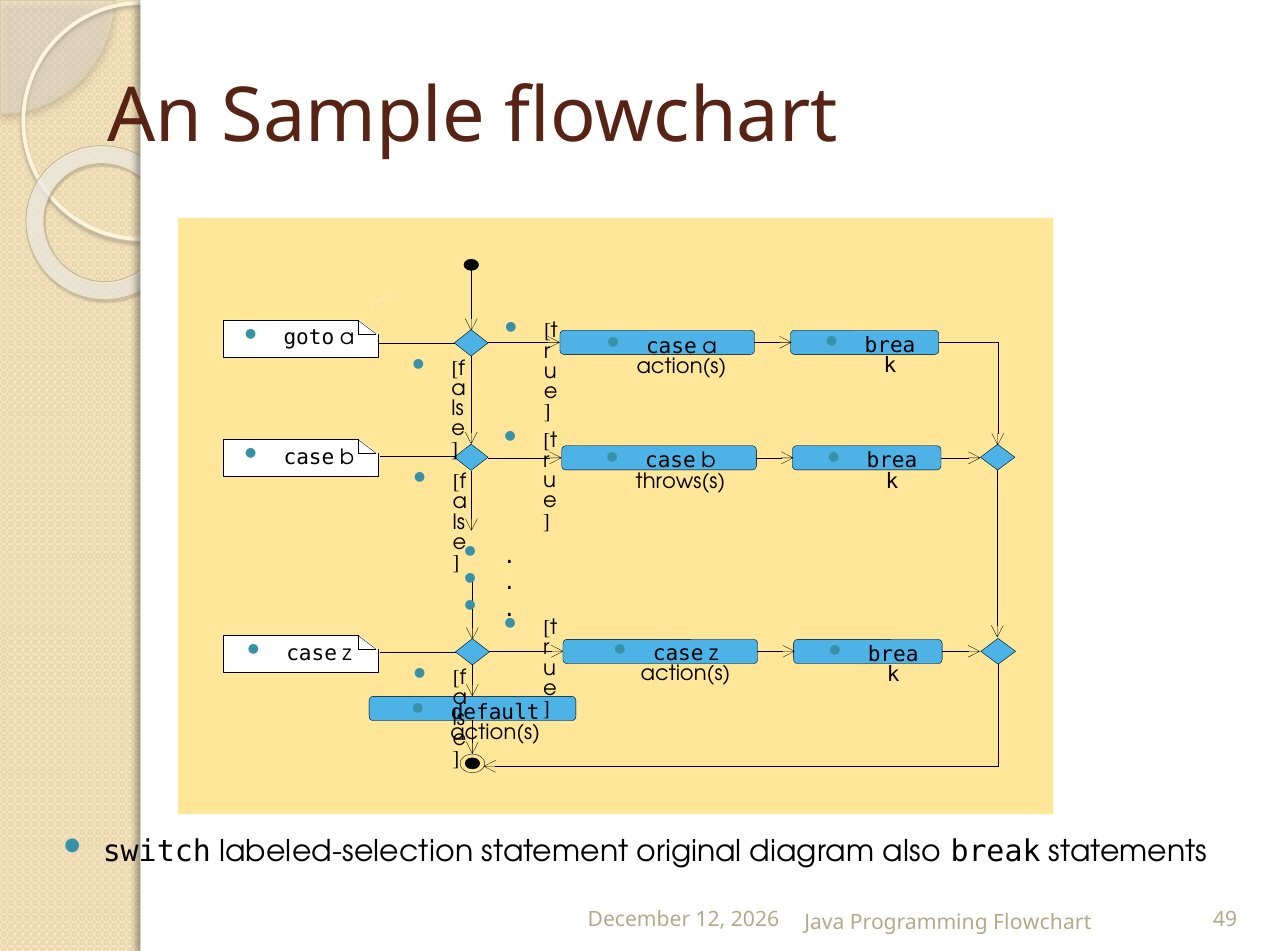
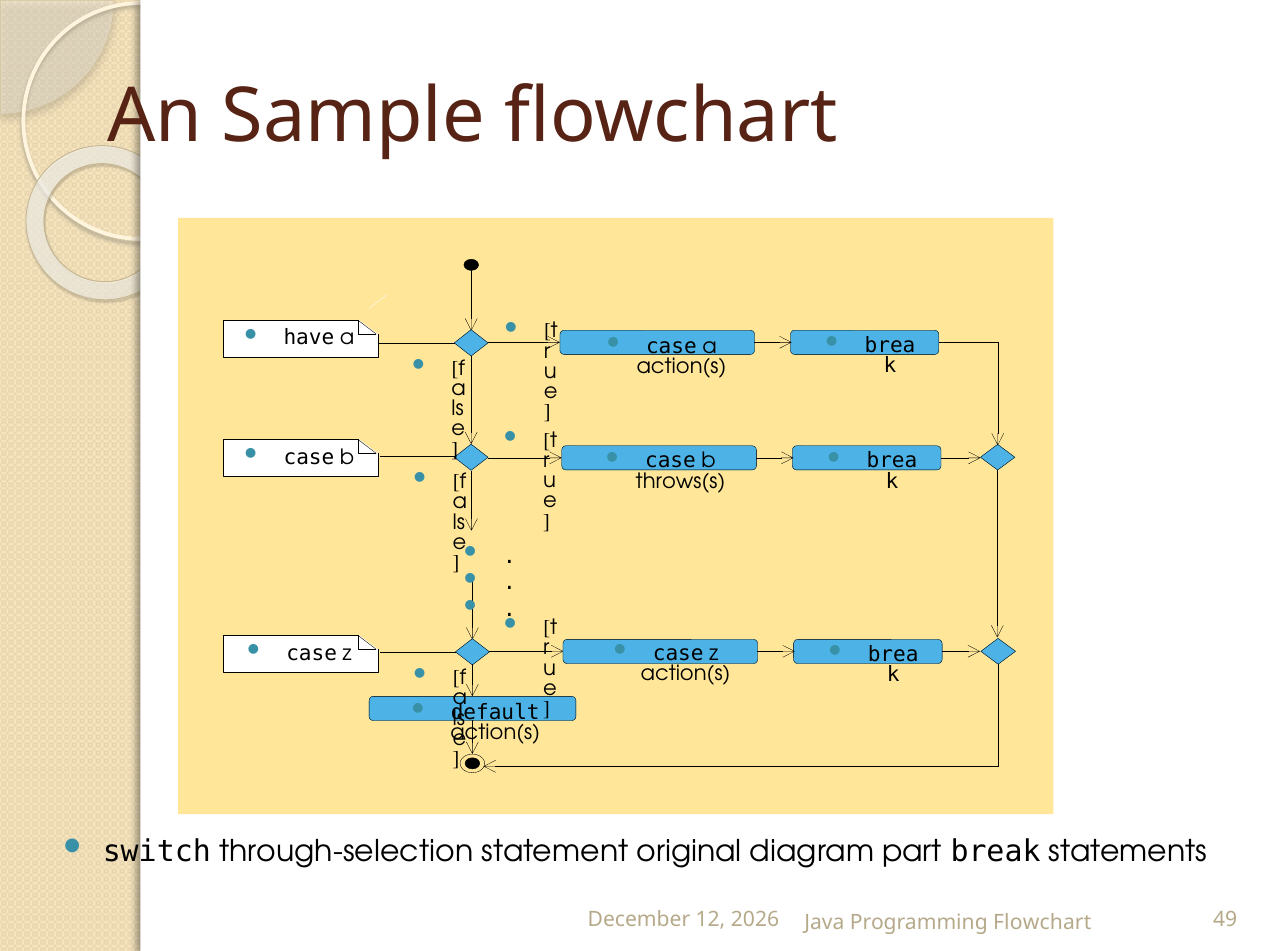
goto: goto -> have
labeled-selection: labeled-selection -> through-selection
also: also -> part
